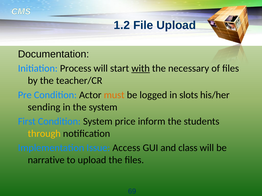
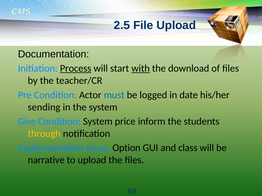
1.2: 1.2 -> 2.5
Process underline: none -> present
necessary: necessary -> download
must colour: orange -> blue
slots: slots -> date
First: First -> Give
Access: Access -> Option
